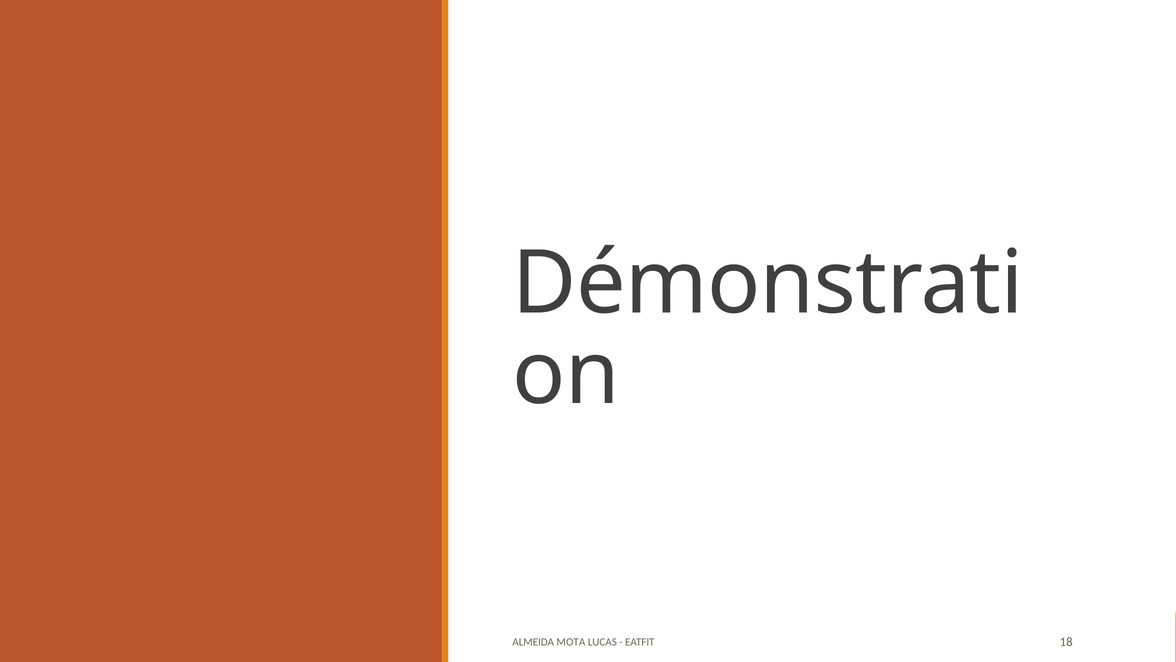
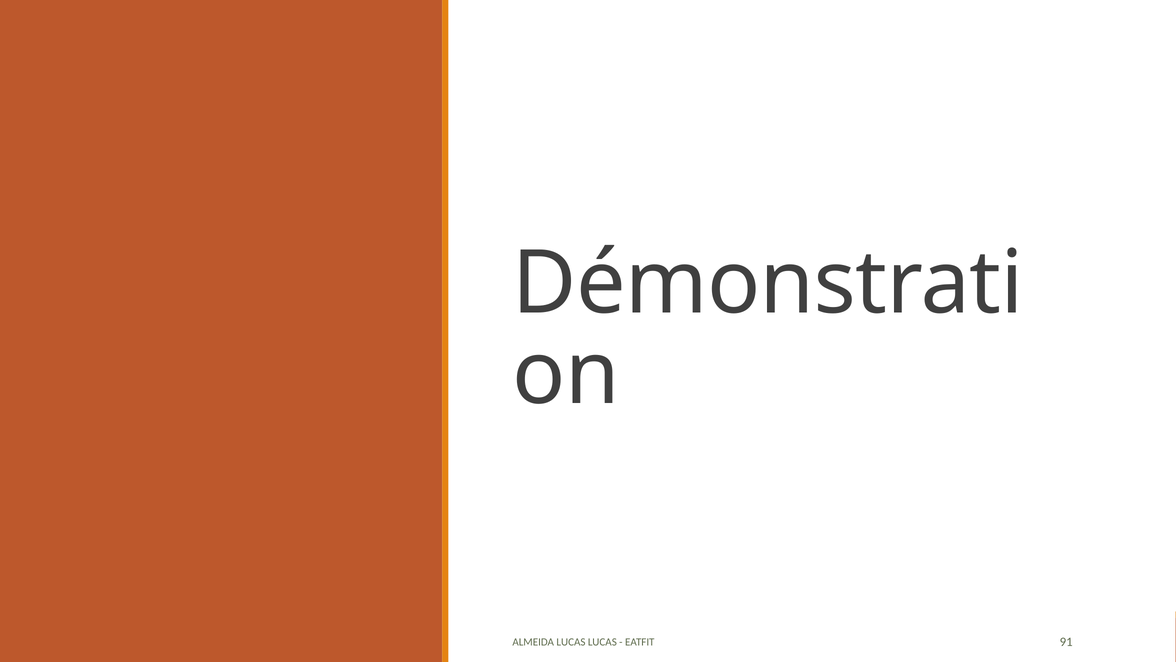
ALMEIDA MOTA: MOTA -> LUCAS
18: 18 -> 91
